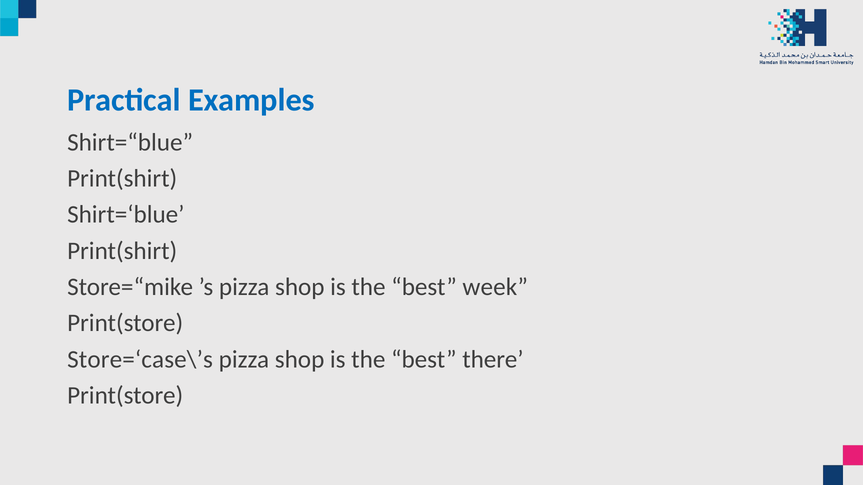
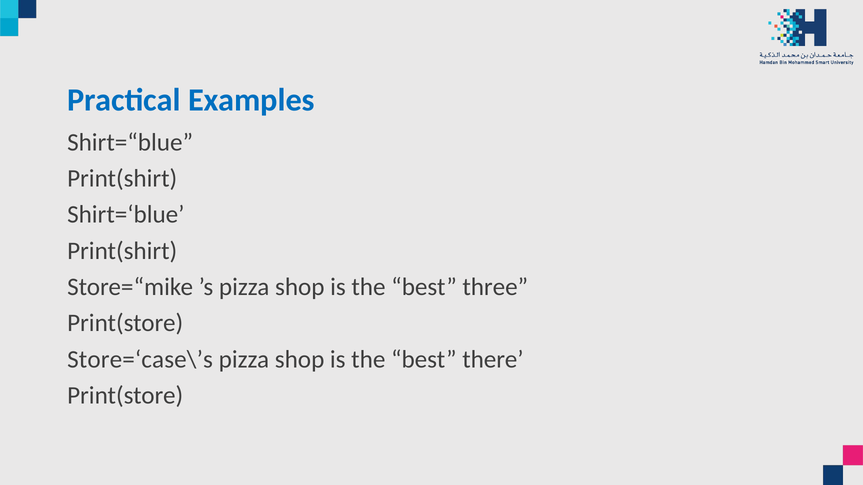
week: week -> three
